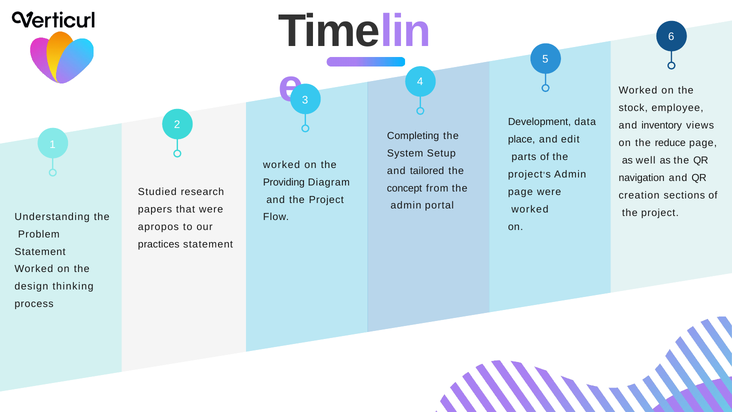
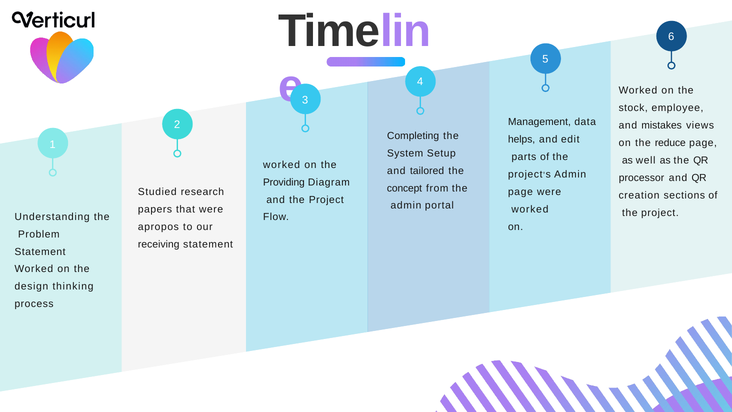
Development: Development -> Management
inventory: inventory -> mistakes
place: place -> helps
navigation: navigation -> processor
practices: practices -> receiving
